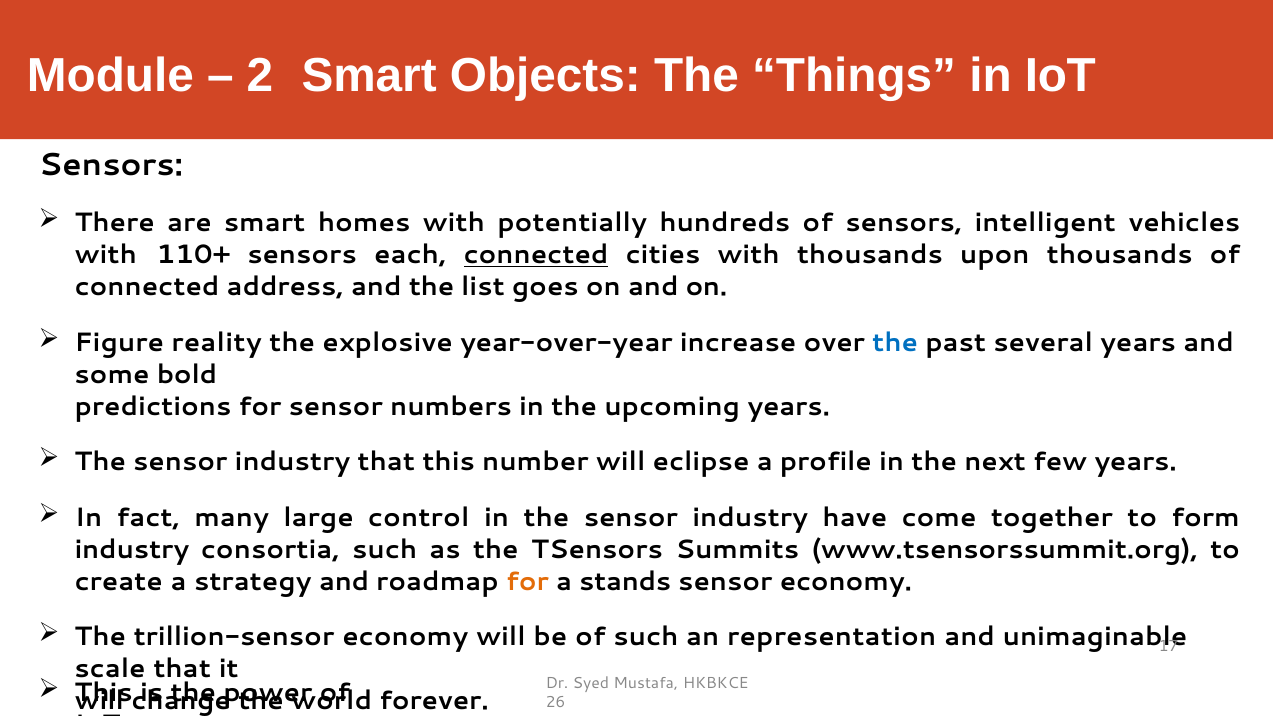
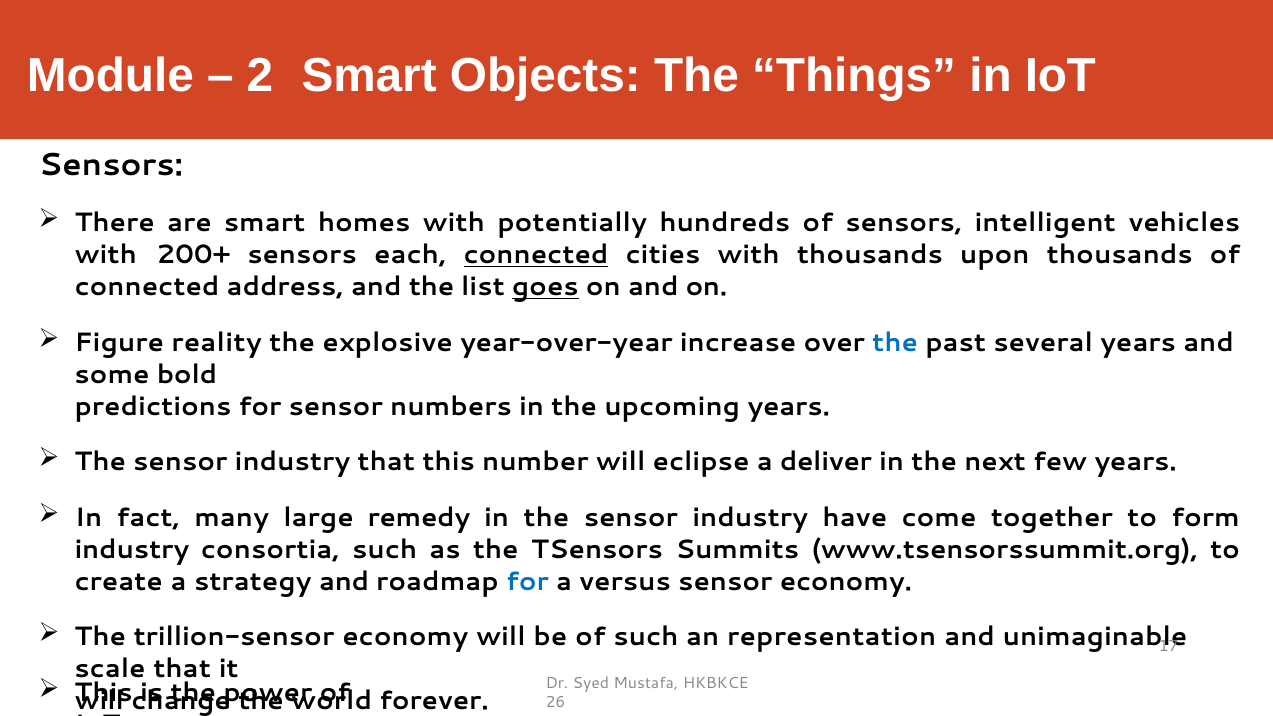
110+: 110+ -> 200+
goes underline: none -> present
profile: profile -> deliver
control: control -> remedy
for at (527, 581) colour: orange -> blue
stands: stands -> versus
